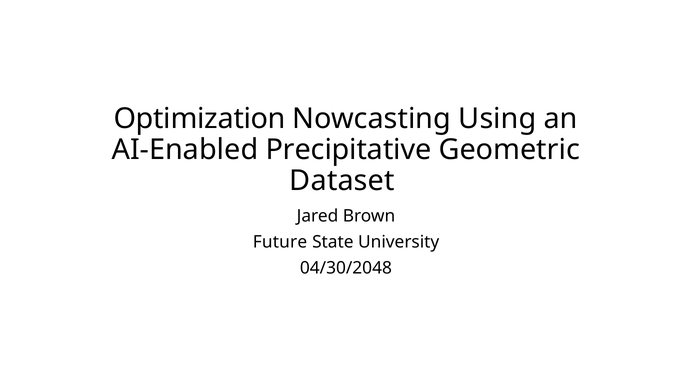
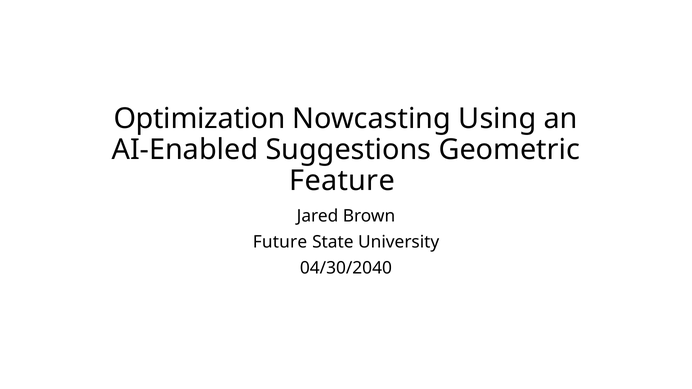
Precipitative: Precipitative -> Suggestions
Dataset: Dataset -> Feature
04/30/2048: 04/30/2048 -> 04/30/2040
